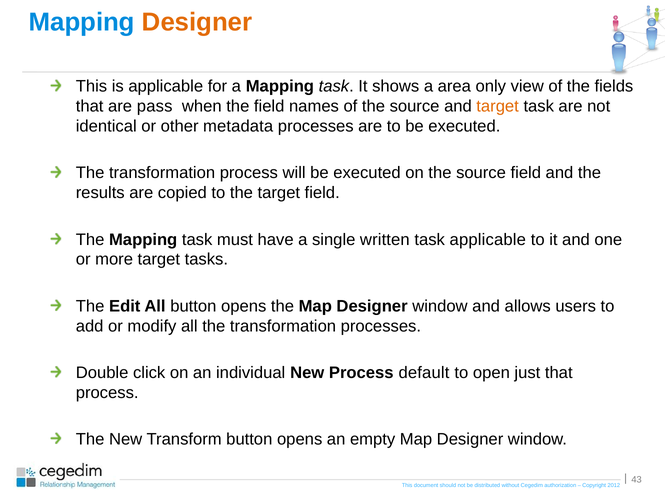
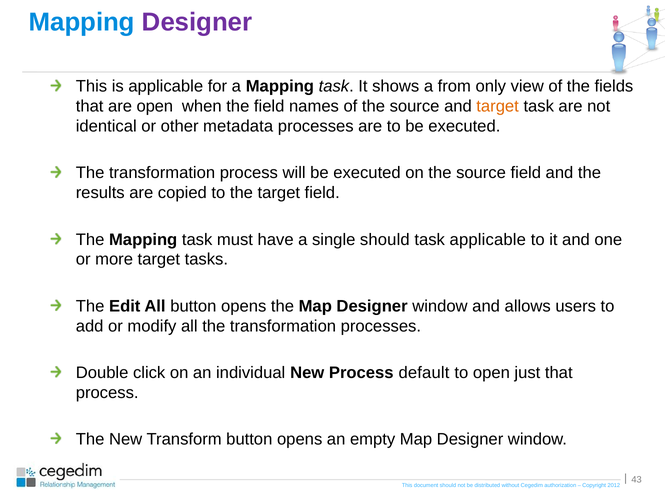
Designer at (197, 22) colour: orange -> purple
area: area -> from
are pass: pass -> open
single written: written -> should
